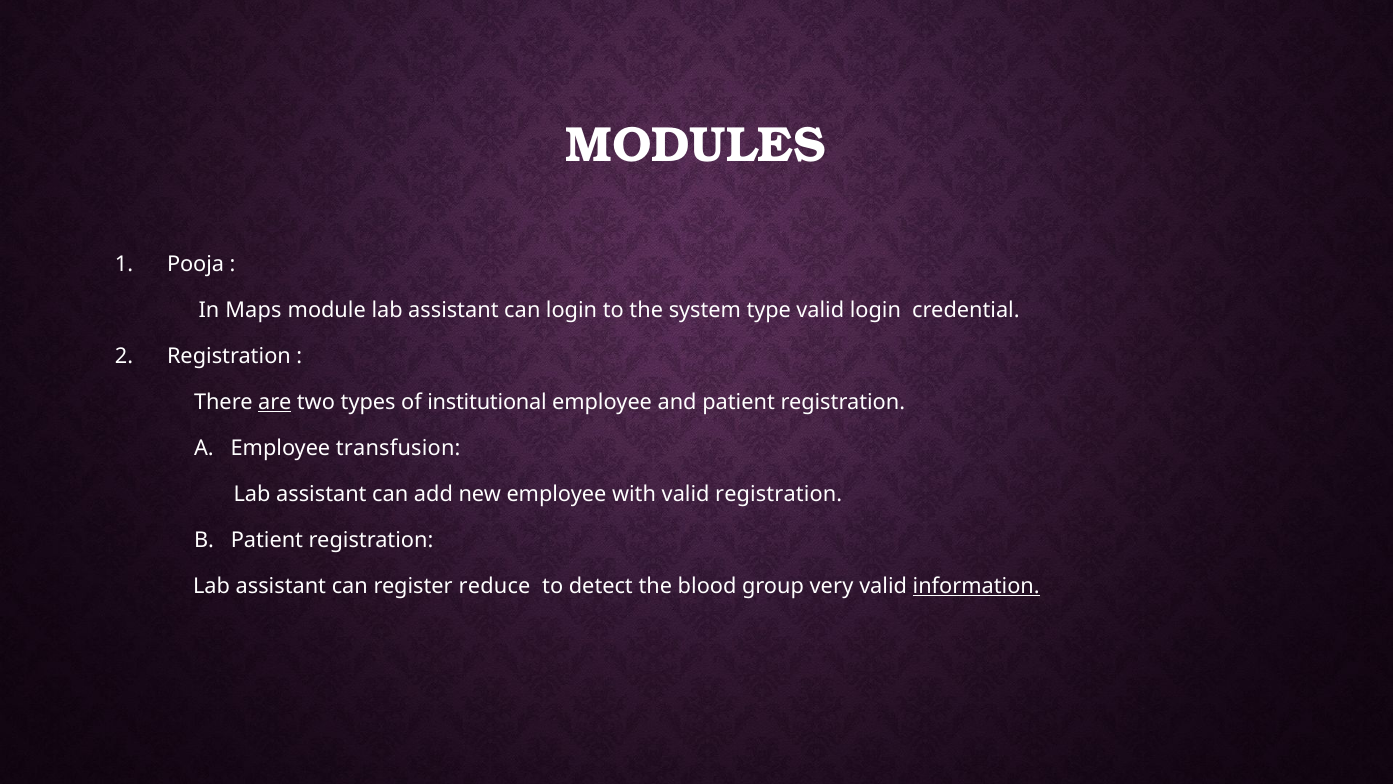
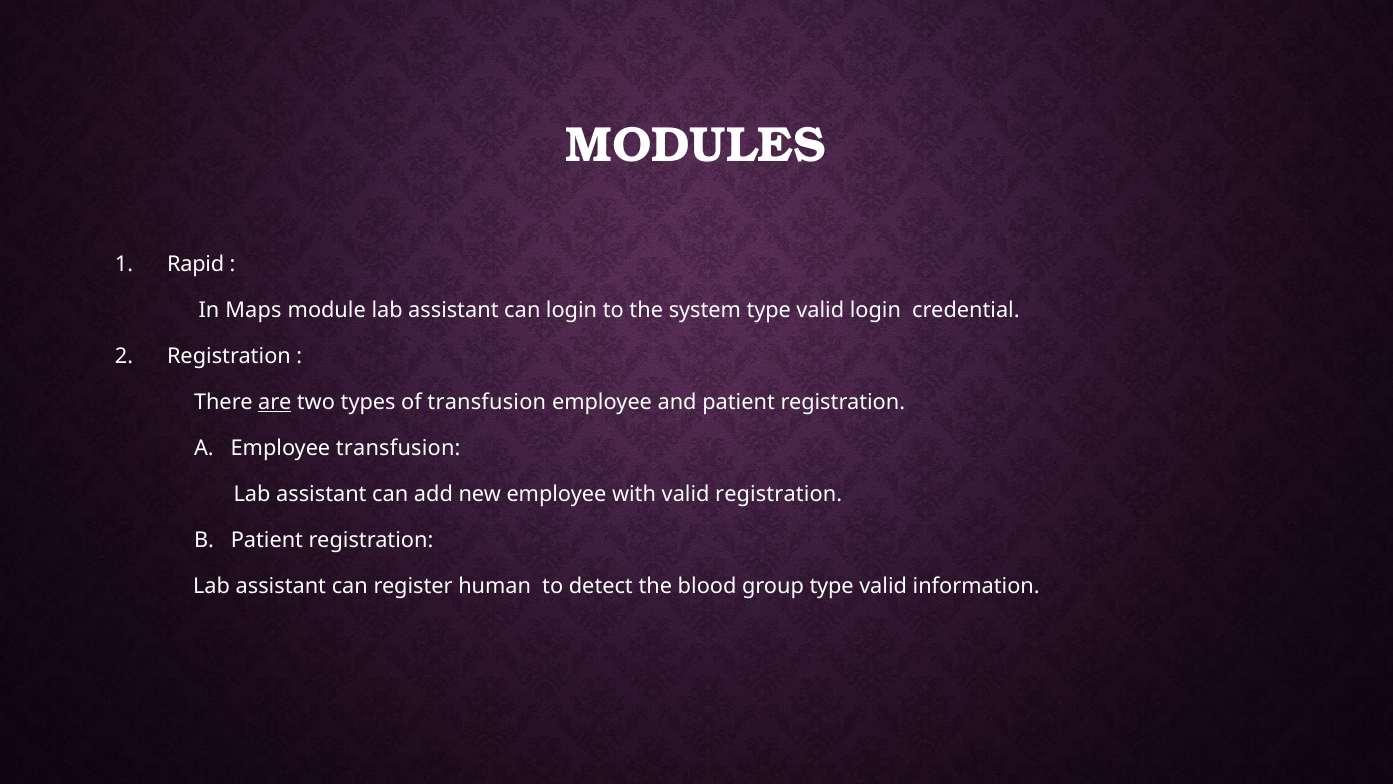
Pooja: Pooja -> Rapid
of institutional: institutional -> transfusion
reduce: reduce -> human
group very: very -> type
information underline: present -> none
